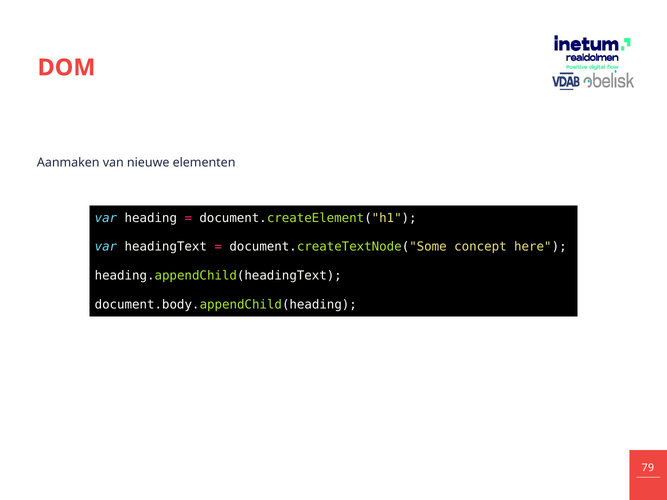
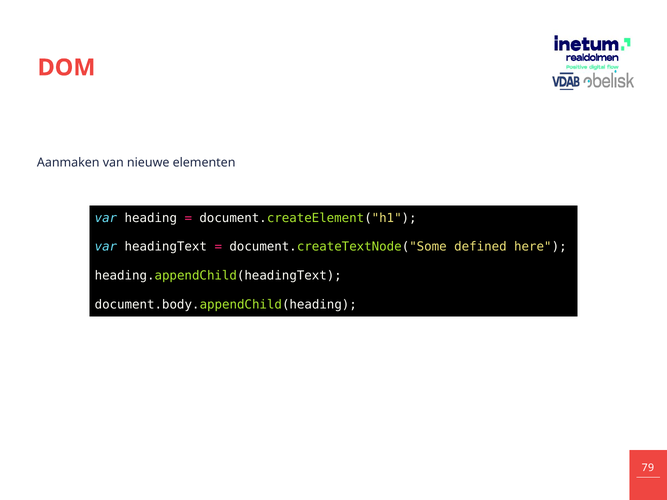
concept: concept -> defined
